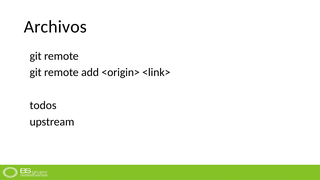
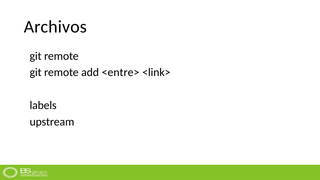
<origin>: <origin> -> <entre>
todos: todos -> labels
